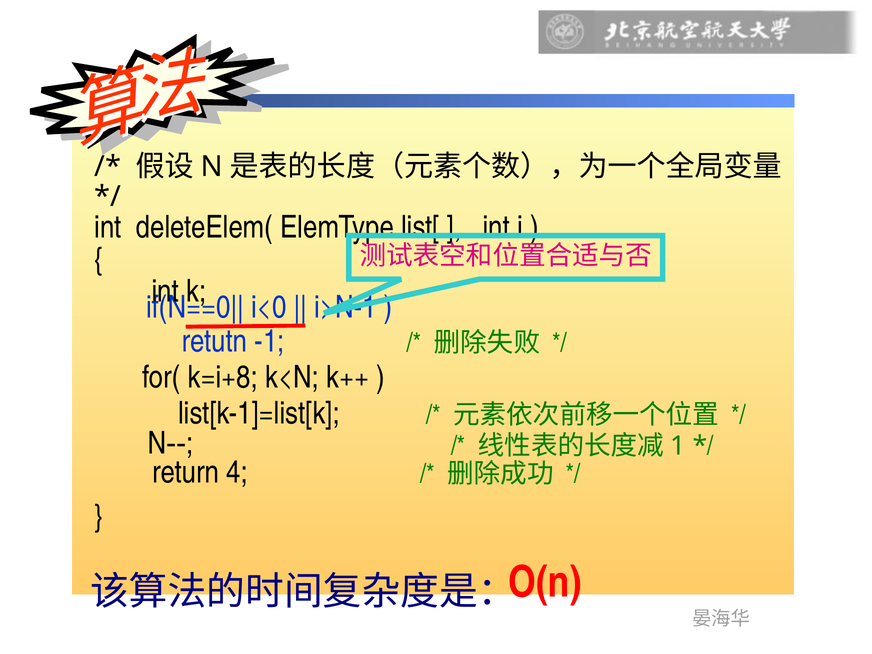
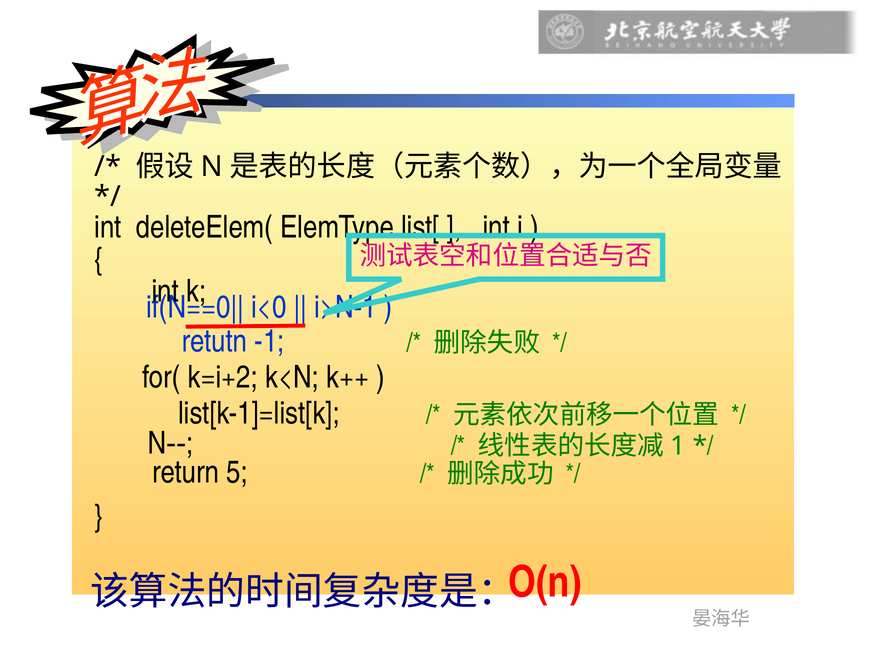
k=i+8: k=i+8 -> k=i+2
4: 4 -> 5
